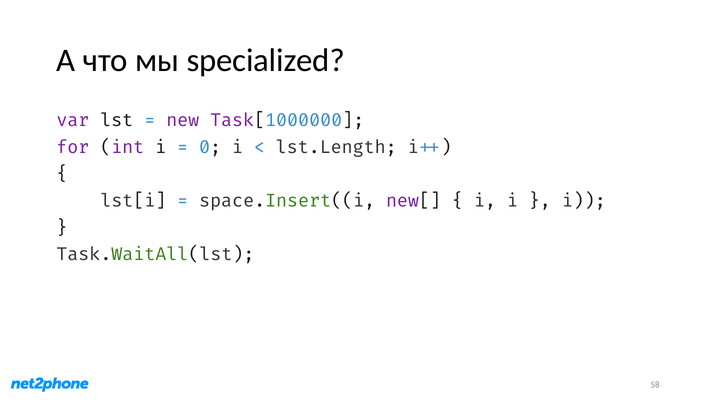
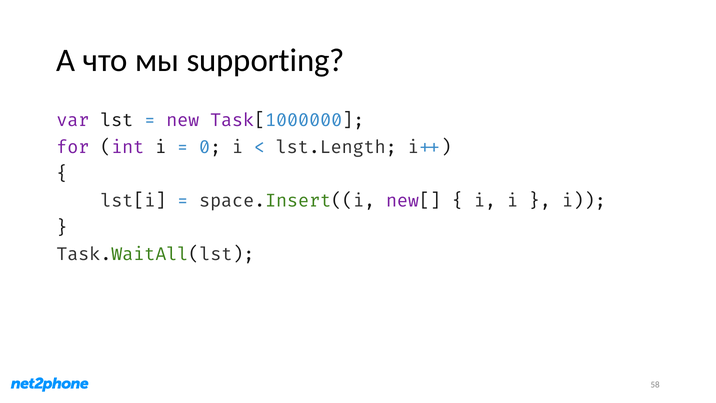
specialized: specialized -> supporting
